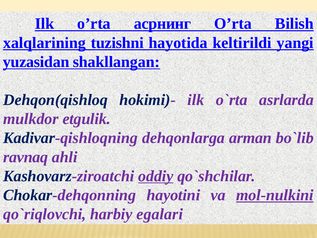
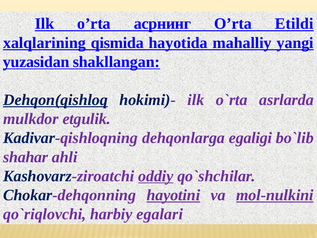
Bilish: Bilish -> Etildi
tuzishni: tuzishni -> qismida
keltirildi: keltirildi -> mahalliy
Dehqon(qishloq underline: none -> present
arman: arman -> egaligi
ravnaq: ravnaq -> shahar
hayotini underline: none -> present
